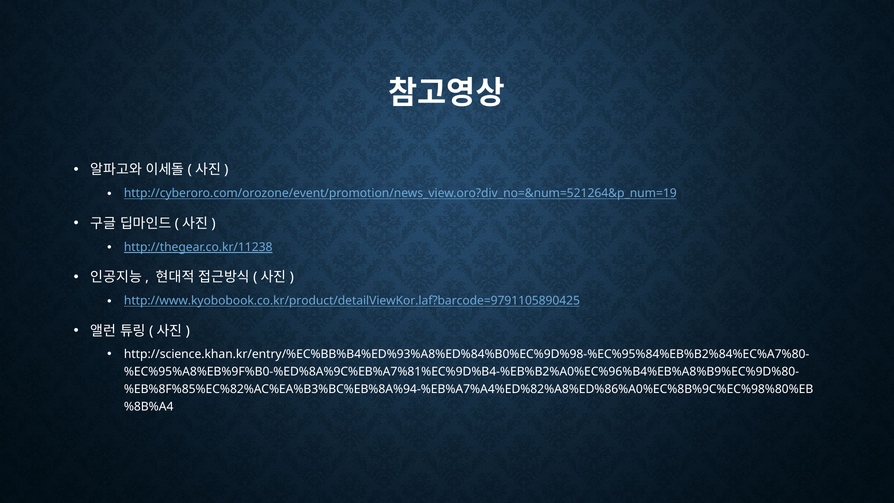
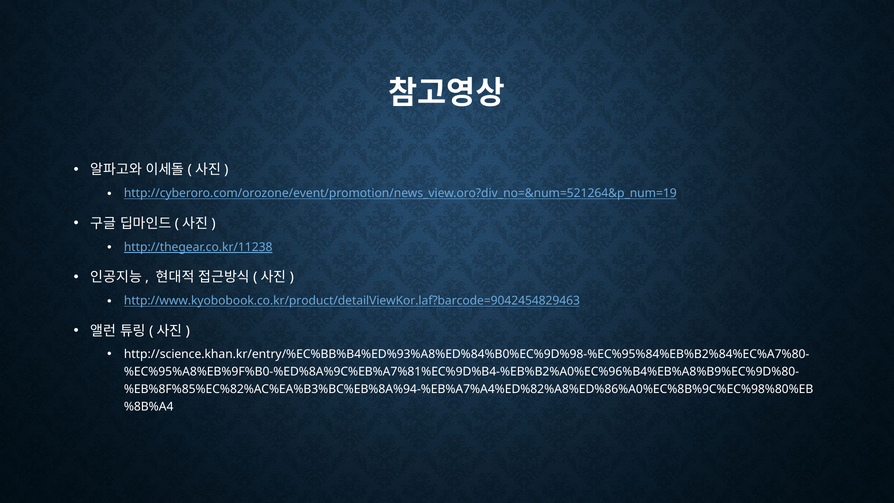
http://www.kyobobook.co.kr/product/detailViewKor.laf?barcode=9791105890425: http://www.kyobobook.co.kr/product/detailViewKor.laf?barcode=9791105890425 -> http://www.kyobobook.co.kr/product/detailViewKor.laf?barcode=9042454829463
